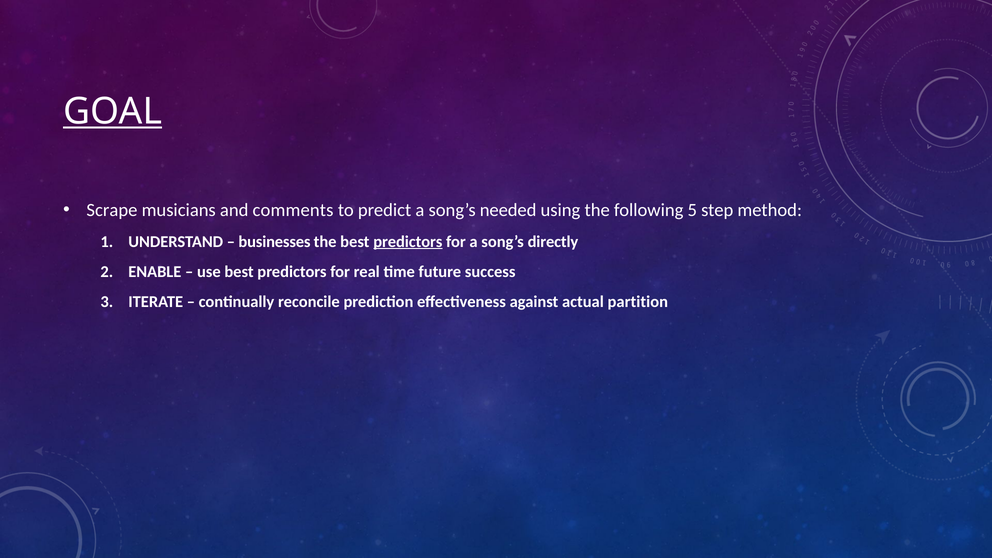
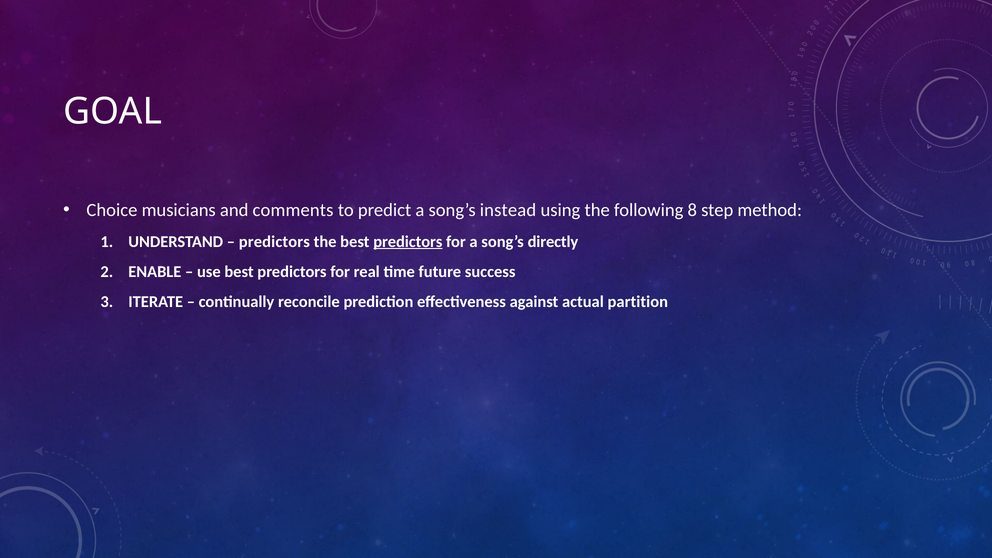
GOAL underline: present -> none
Scrape: Scrape -> Choice
needed: needed -> instead
5: 5 -> 8
businesses at (274, 242): businesses -> predictors
